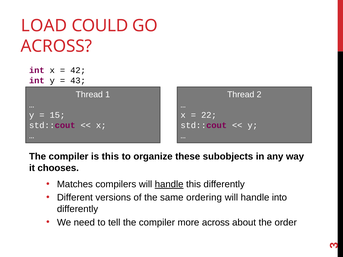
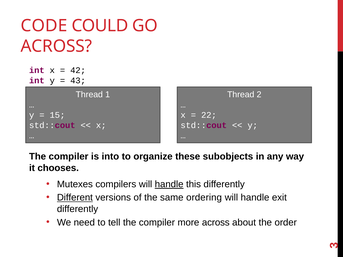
LOAD: LOAD -> CODE
is this: this -> into
Matches: Matches -> Mutexes
Different underline: none -> present
into: into -> exit
